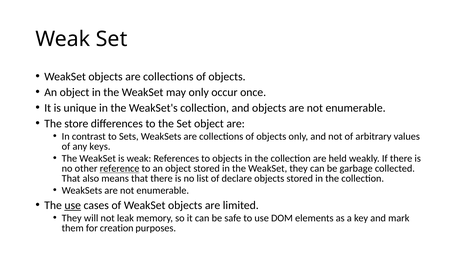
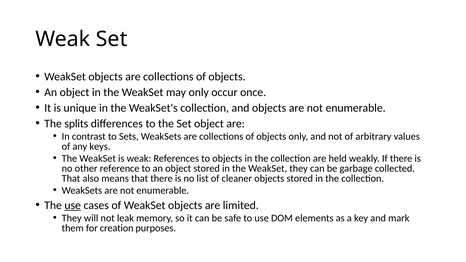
store: store -> splits
reference underline: present -> none
declare: declare -> cleaner
